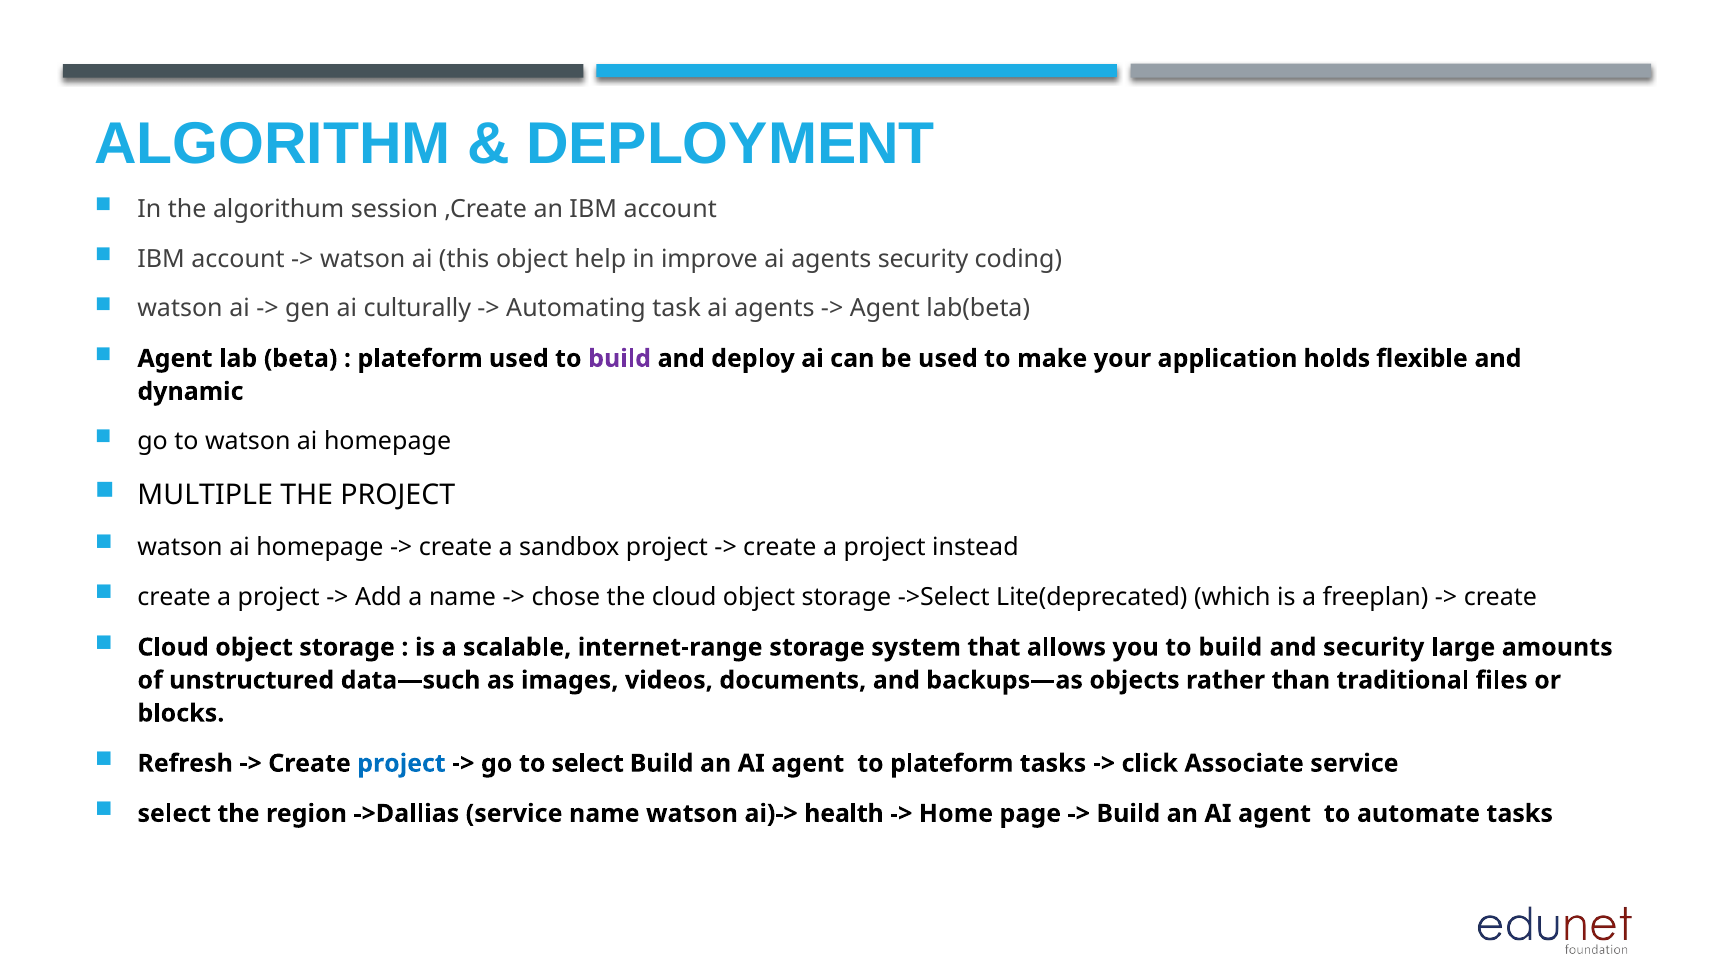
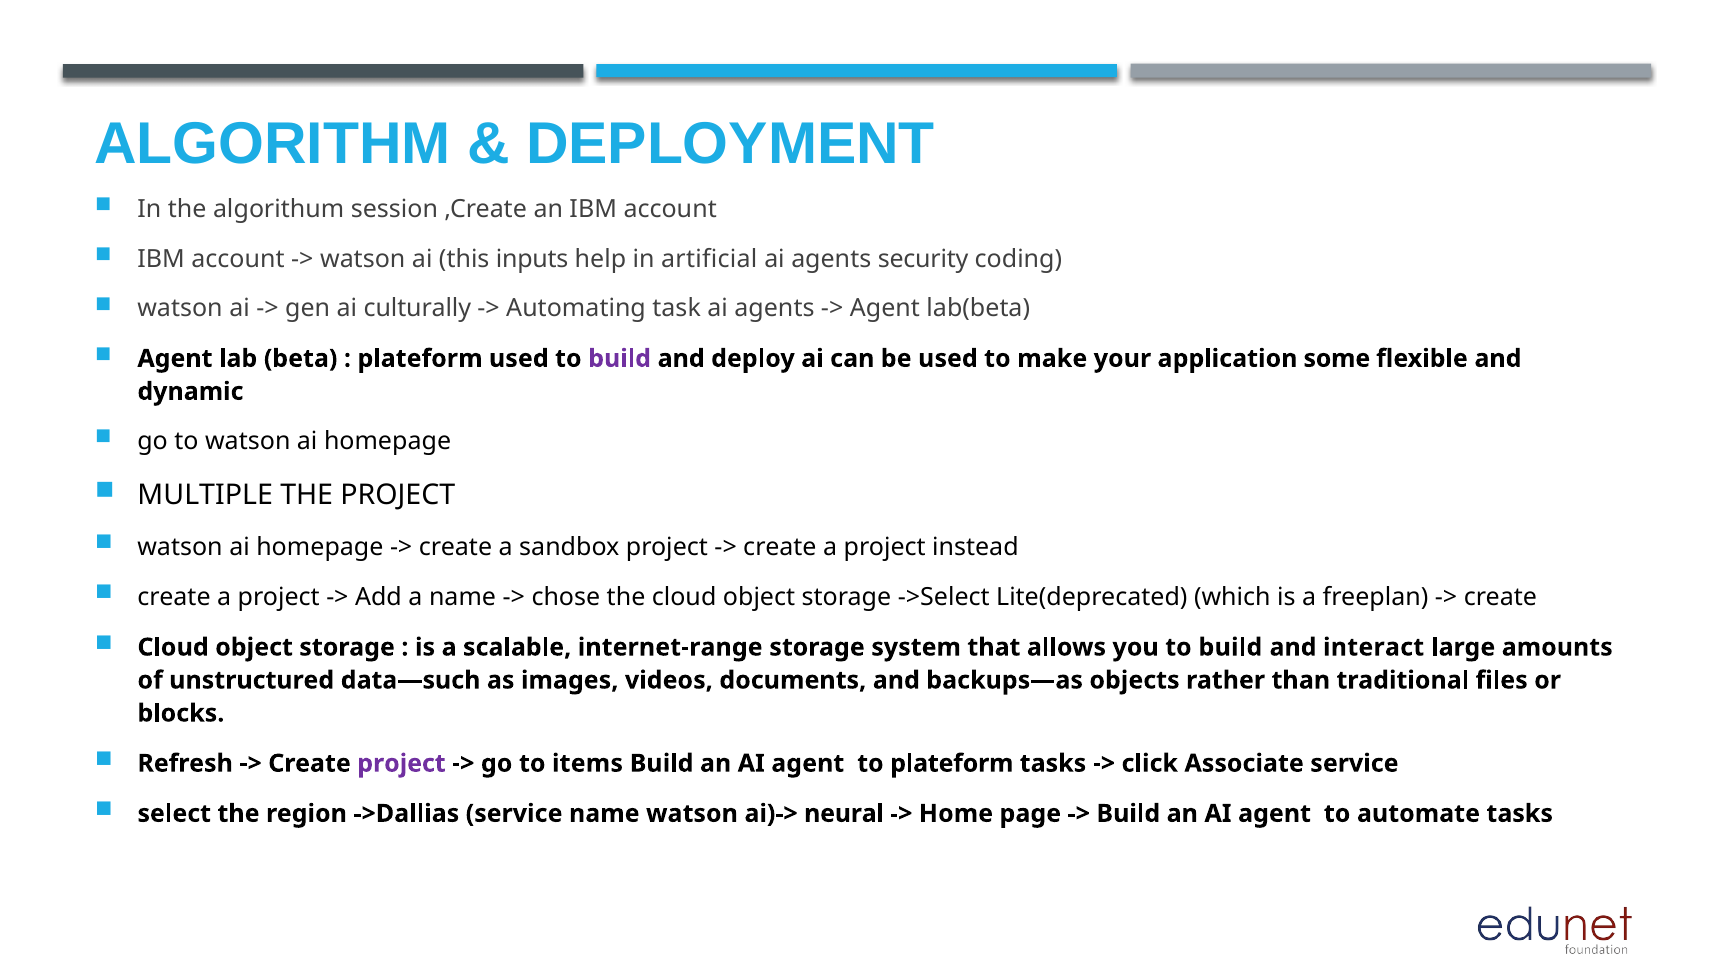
this object: object -> inputs
improve: improve -> artificial
holds: holds -> some
and security: security -> interact
project at (401, 763) colour: blue -> purple
to select: select -> items
health: health -> neural
